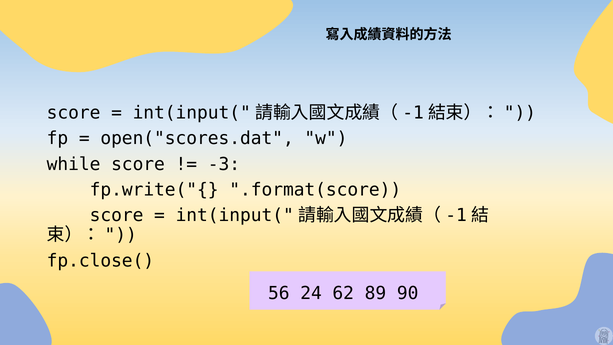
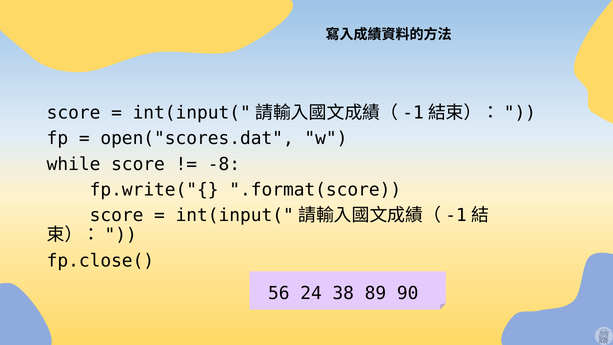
-3: -3 -> -8
62: 62 -> 38
